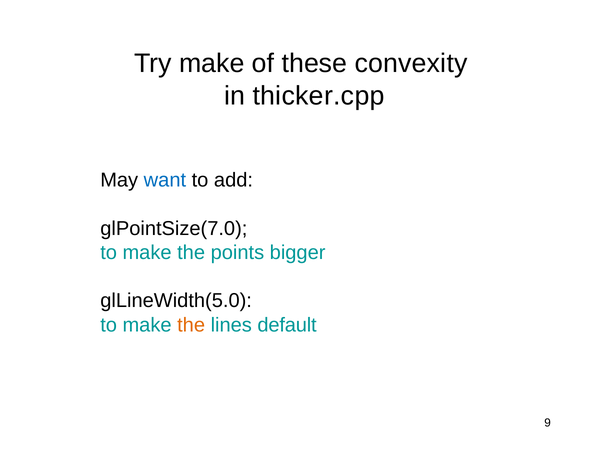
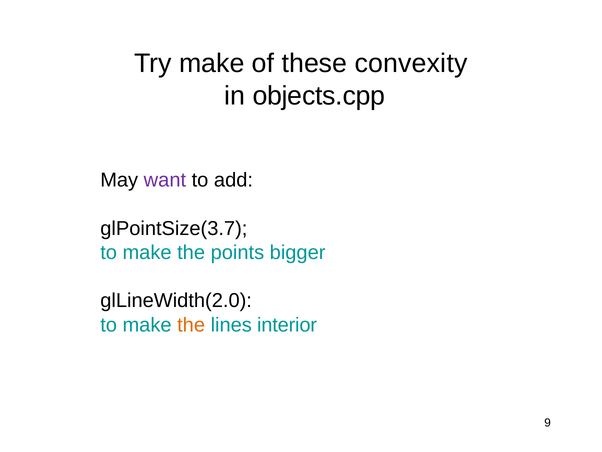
thicker.cpp: thicker.cpp -> objects.cpp
want colour: blue -> purple
glPointSize(7.0: glPointSize(7.0 -> glPointSize(3.7
glLineWidth(5.0: glLineWidth(5.0 -> glLineWidth(2.0
default: default -> interior
